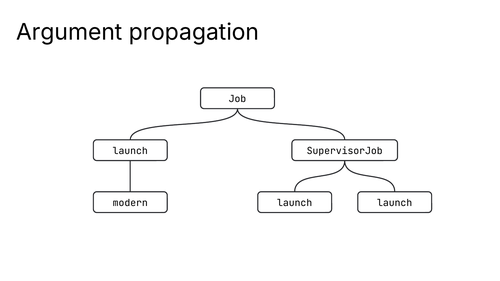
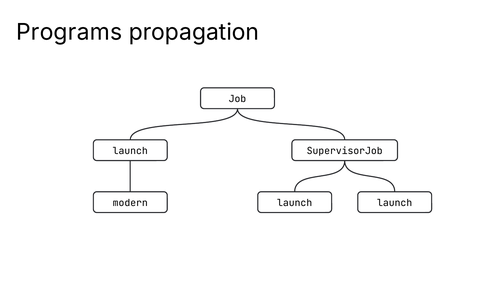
Argument: Argument -> Programs
